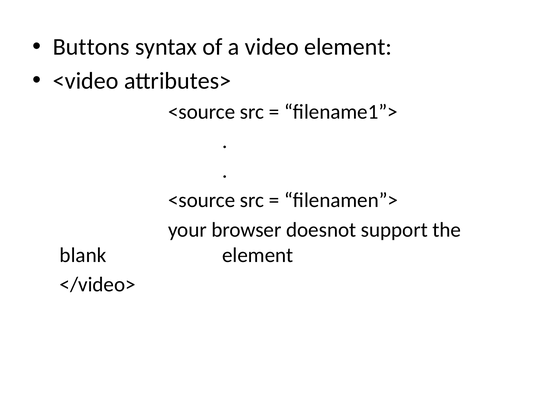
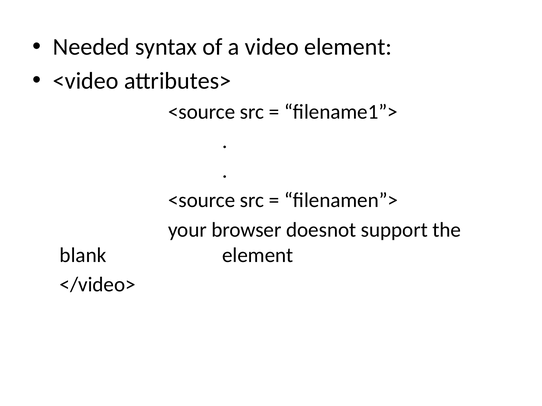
Buttons: Buttons -> Needed
